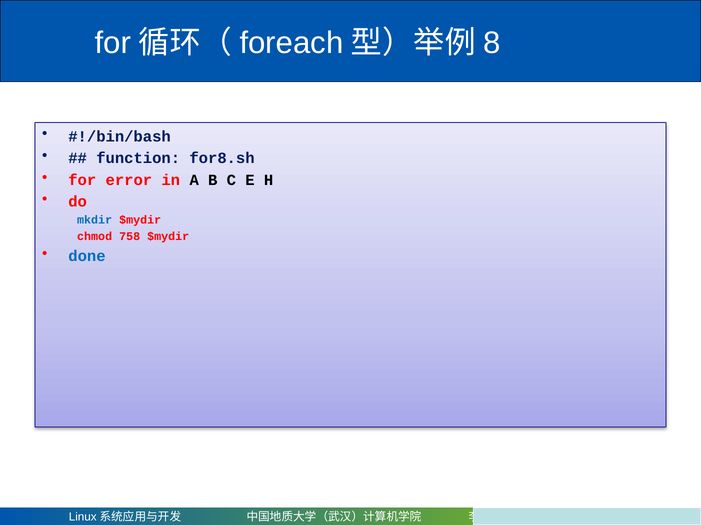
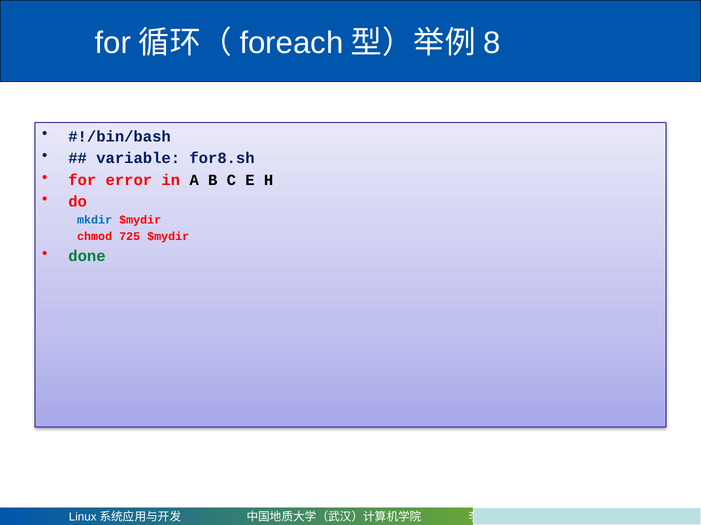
function: function -> variable
758: 758 -> 725
done colour: blue -> green
